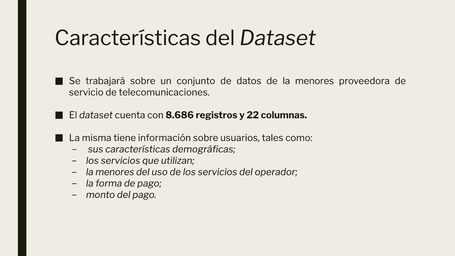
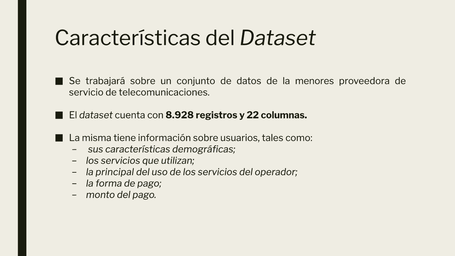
8.686: 8.686 -> 8.928
menores at (115, 172): menores -> principal
